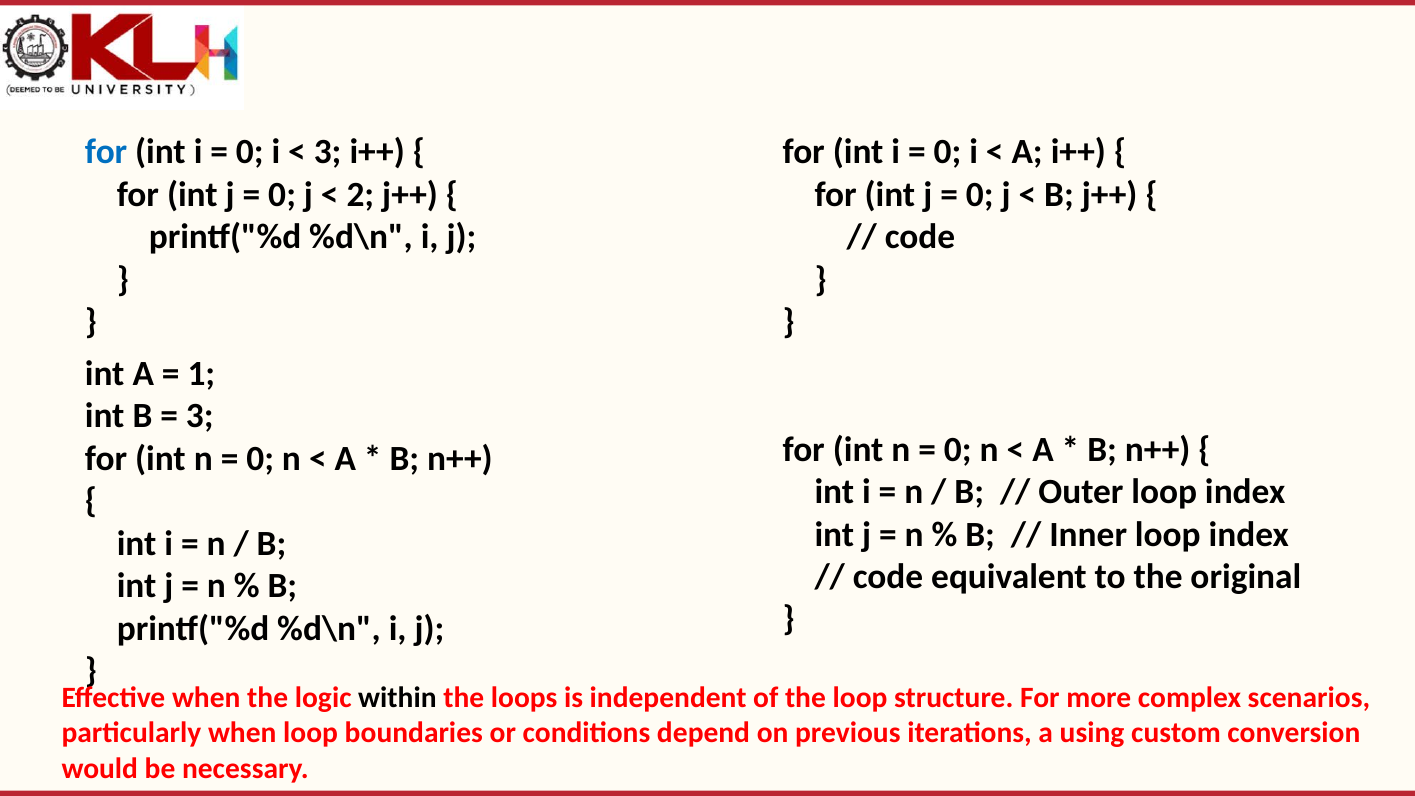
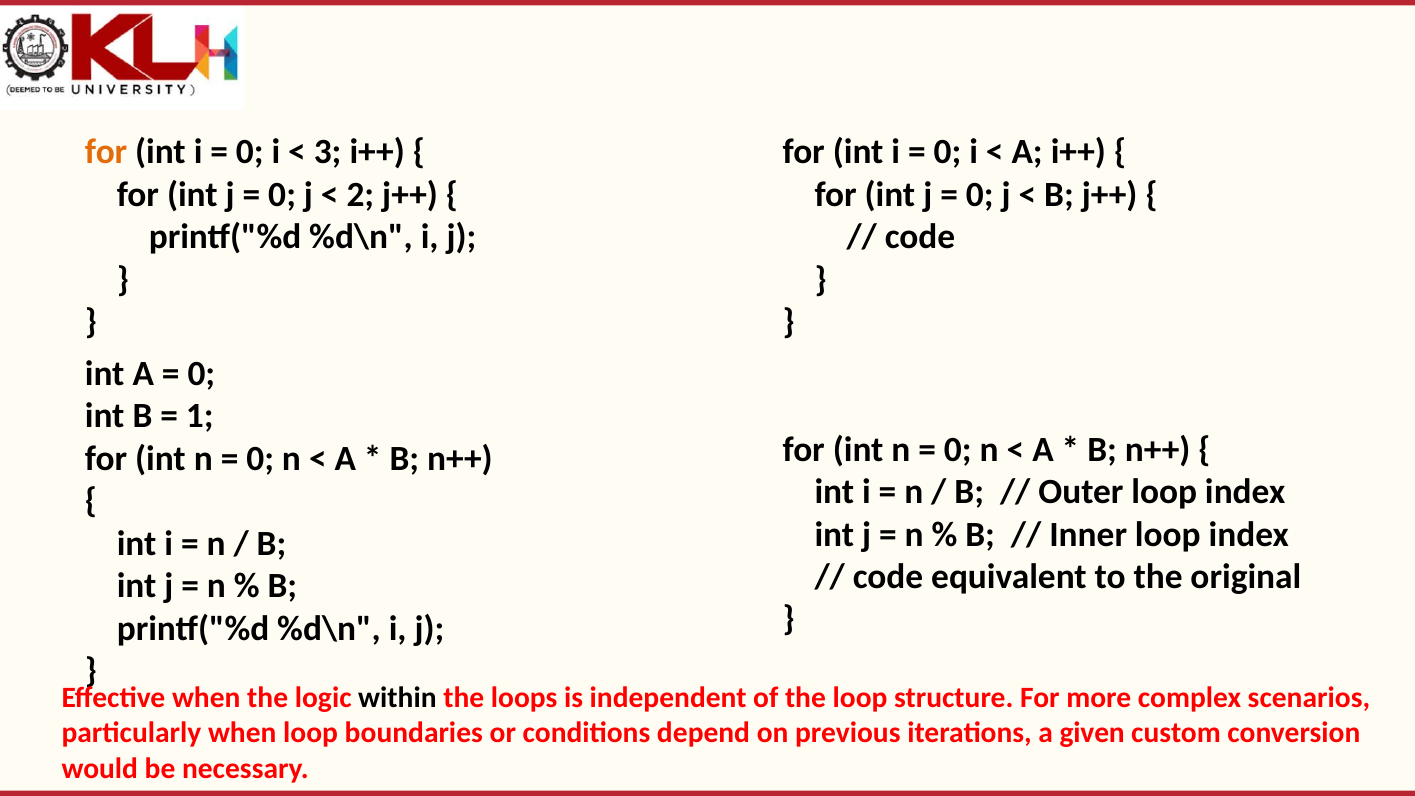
for at (106, 152) colour: blue -> orange
1 at (201, 374): 1 -> 0
3 at (200, 416): 3 -> 1
using: using -> given
